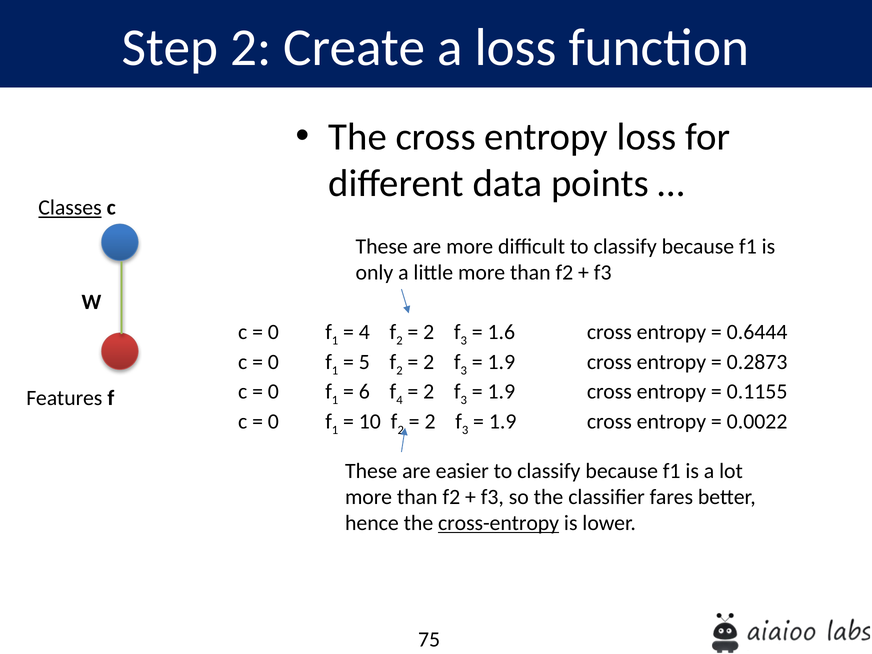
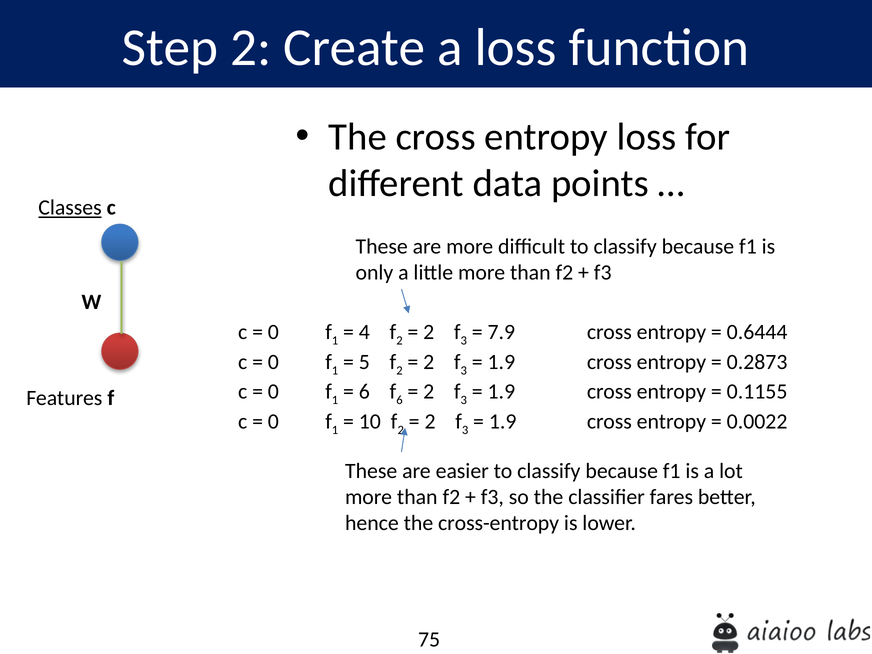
1.6: 1.6 -> 7.9
f 4: 4 -> 6
cross-entropy underline: present -> none
